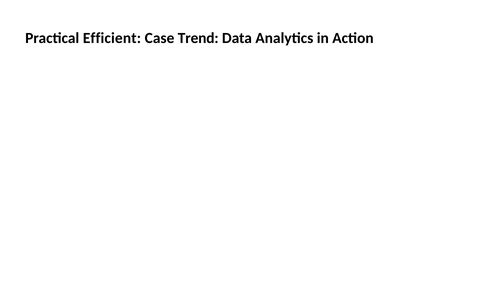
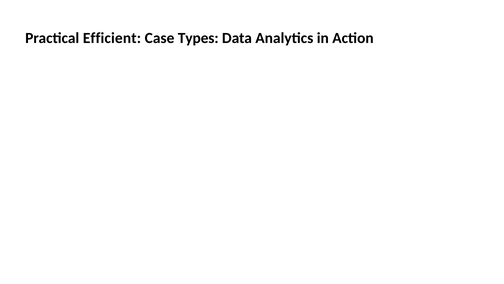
Trend: Trend -> Types
